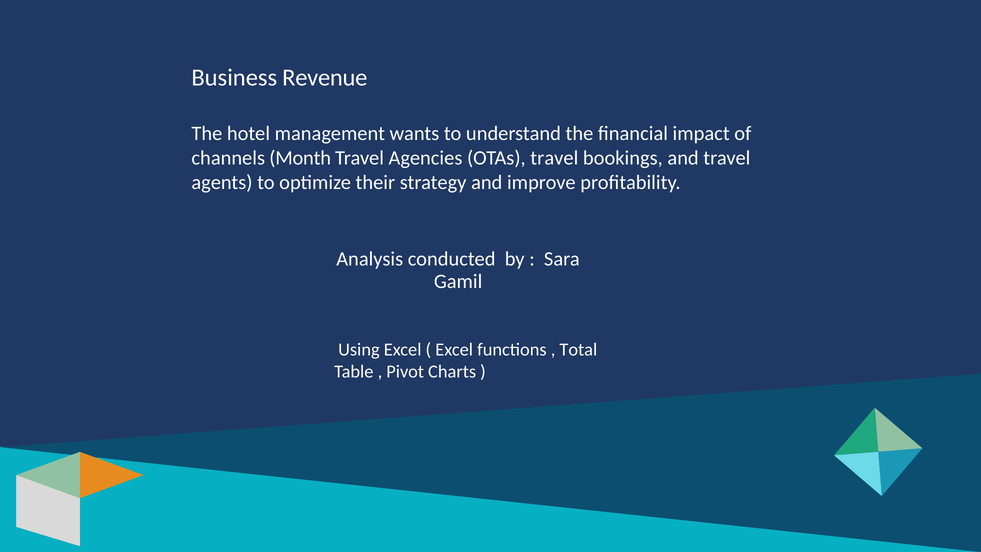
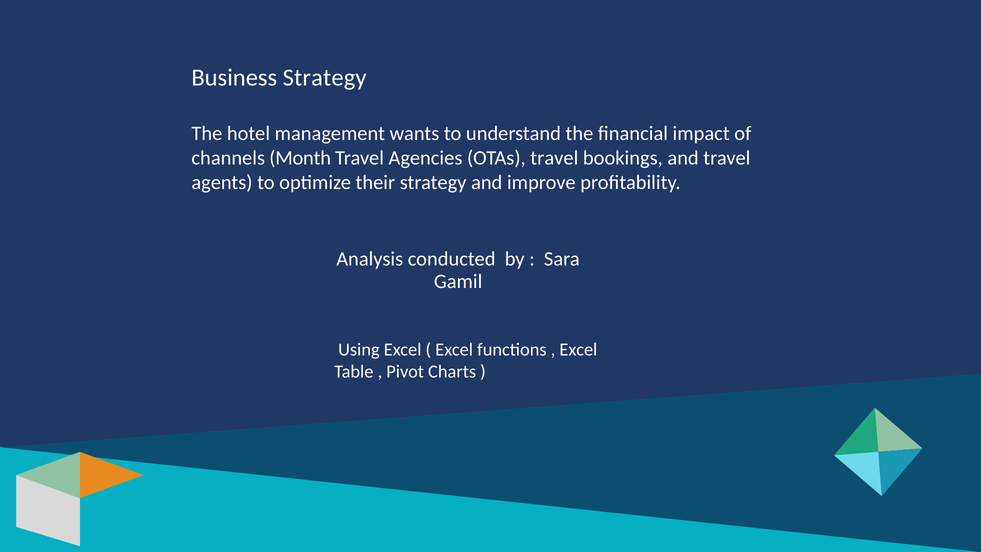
Business Revenue: Revenue -> Strategy
Total at (578, 349): Total -> Excel
